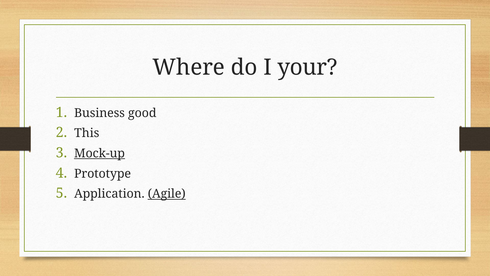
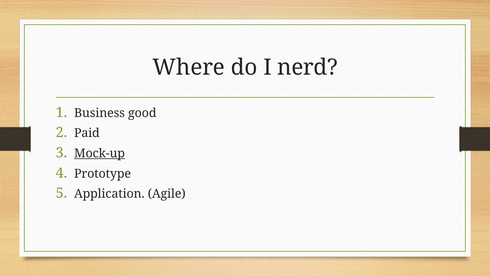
your: your -> nerd
This: This -> Paid
Agile underline: present -> none
